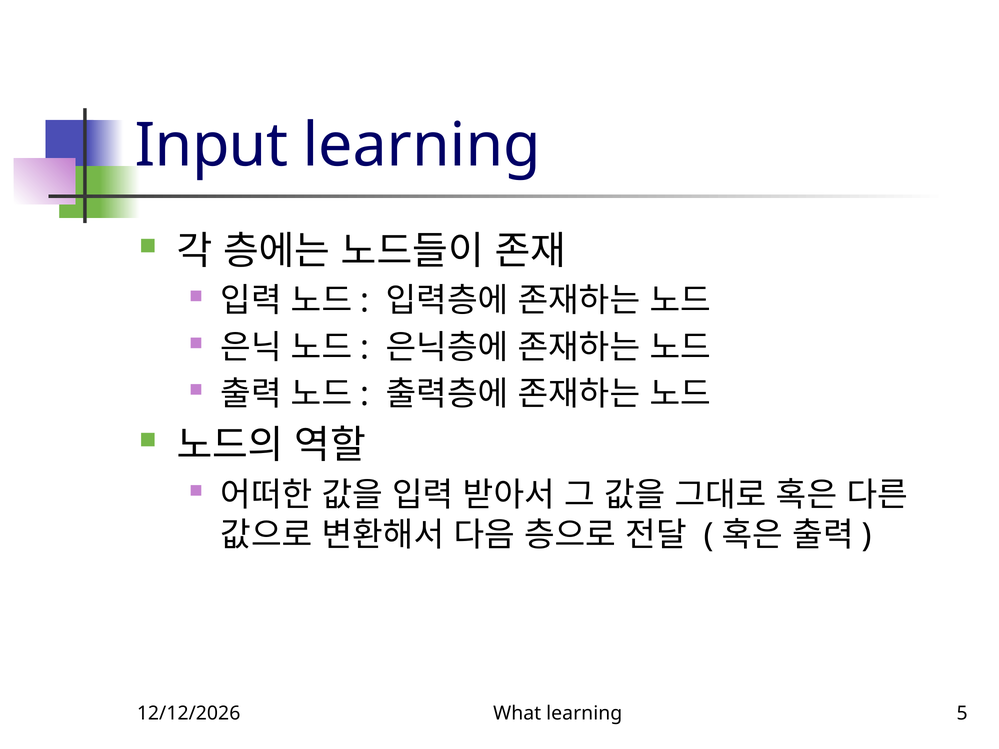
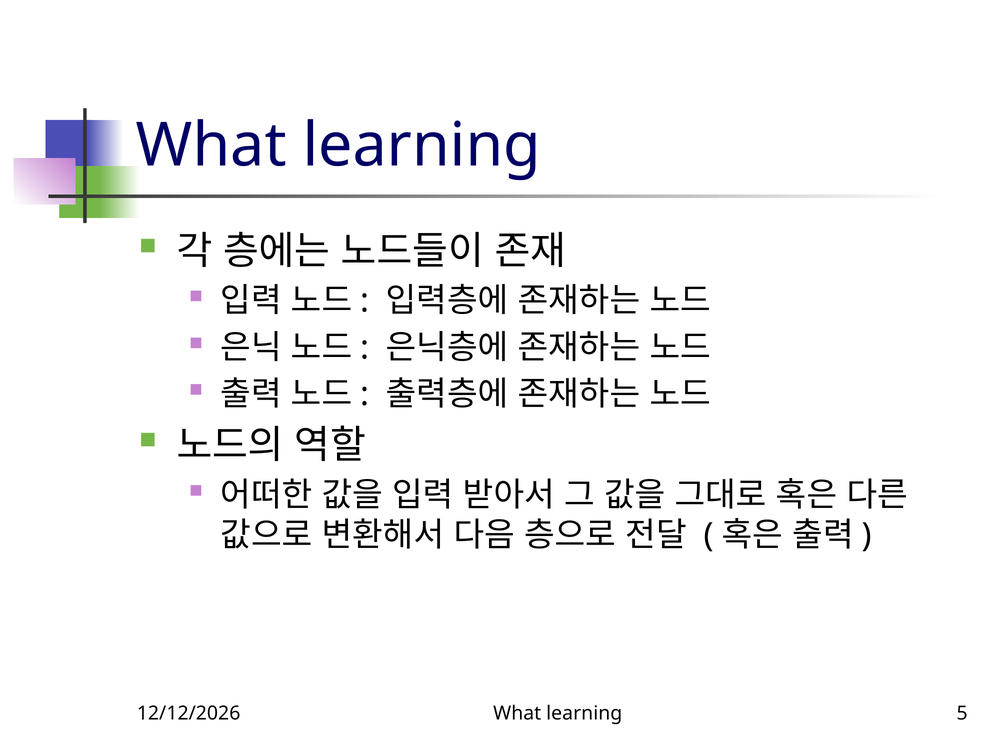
Input at (211, 146): Input -> What
